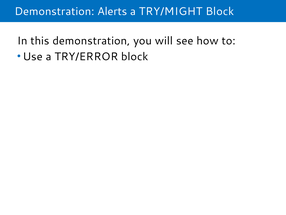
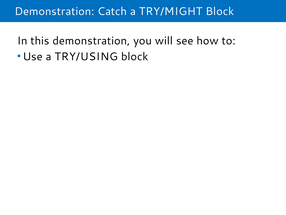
Alerts: Alerts -> Catch
TRY/ERROR: TRY/ERROR -> TRY/USING
